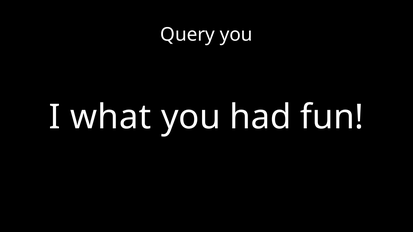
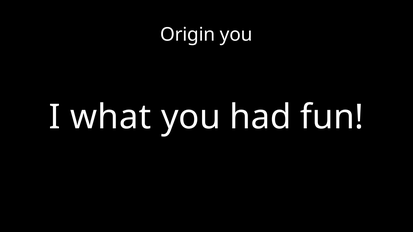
Query: Query -> Origin
